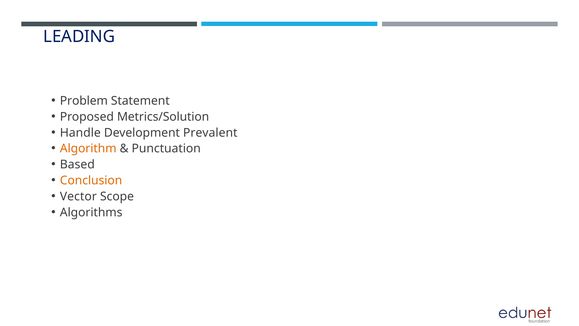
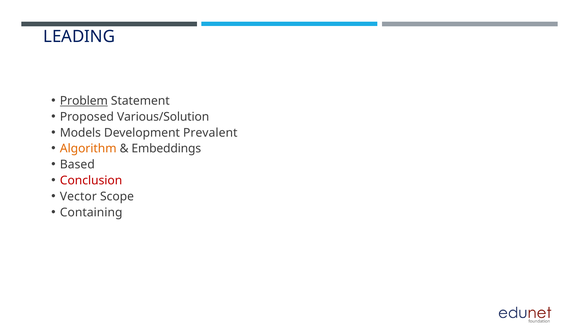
Problem underline: none -> present
Metrics/Solution: Metrics/Solution -> Various/Solution
Handle: Handle -> Models
Punctuation: Punctuation -> Embeddings
Conclusion colour: orange -> red
Algorithms: Algorithms -> Containing
